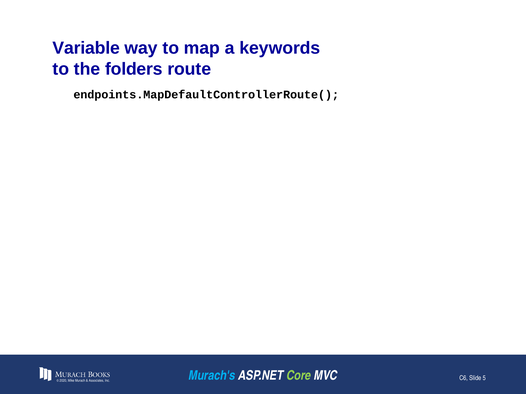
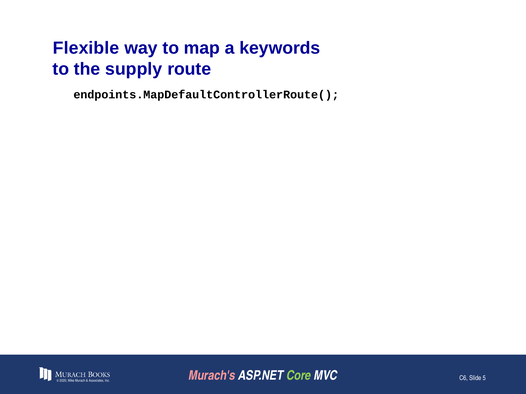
Variable: Variable -> Flexible
folders: folders -> supply
Murach's colour: light blue -> pink
